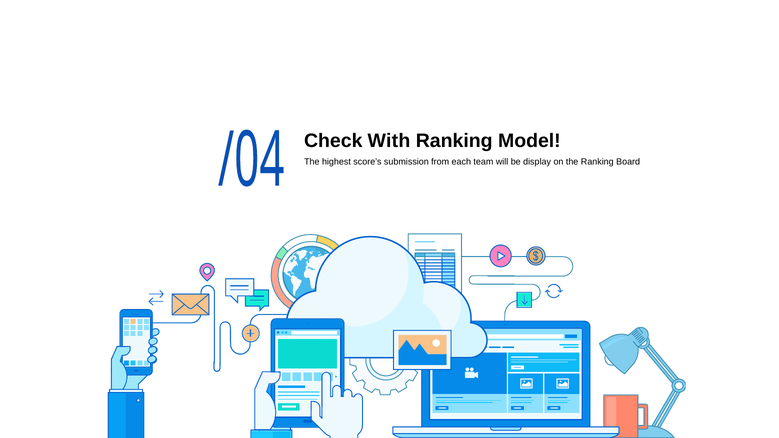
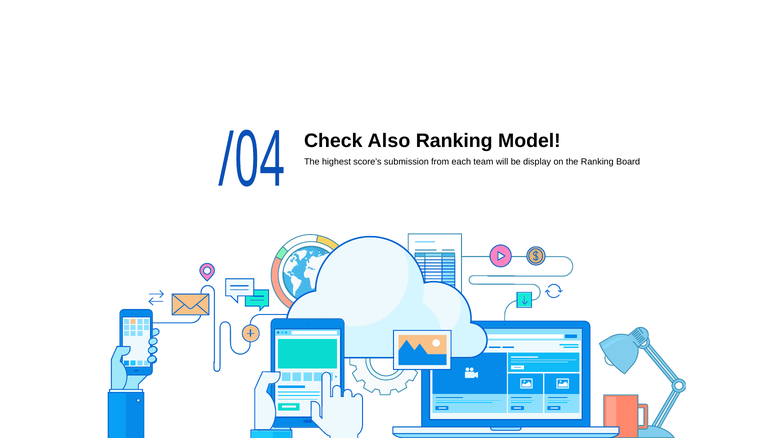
With: With -> Also
